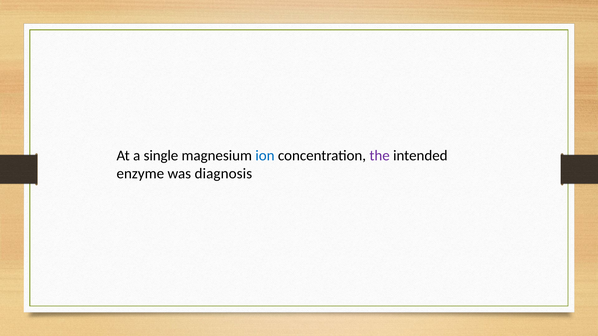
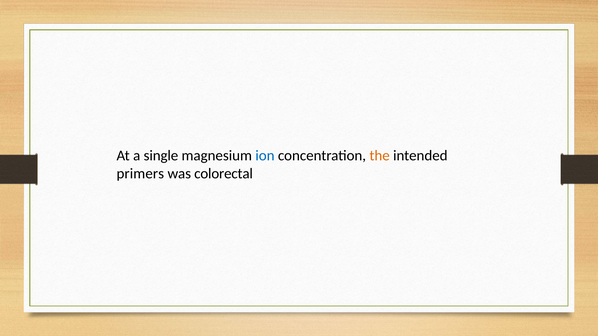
the colour: purple -> orange
enzyme: enzyme -> primers
diagnosis: diagnosis -> colorectal
